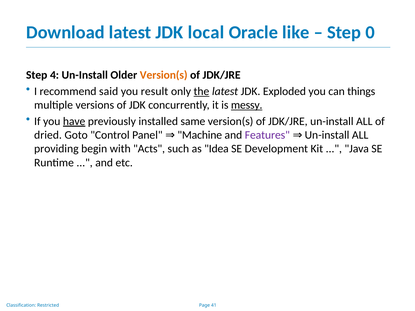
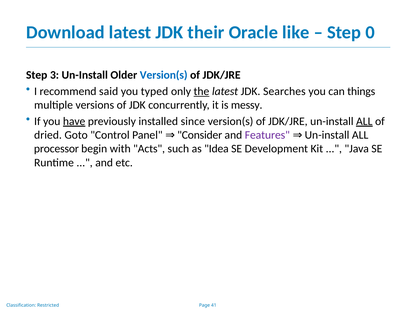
local: local -> their
4: 4 -> 3
Version(s at (164, 75) colour: orange -> blue
result: result -> typed
Exploded: Exploded -> Searches
messy underline: present -> none
same: same -> since
ALL at (364, 121) underline: none -> present
Machine: Machine -> Consider
providing: providing -> processor
